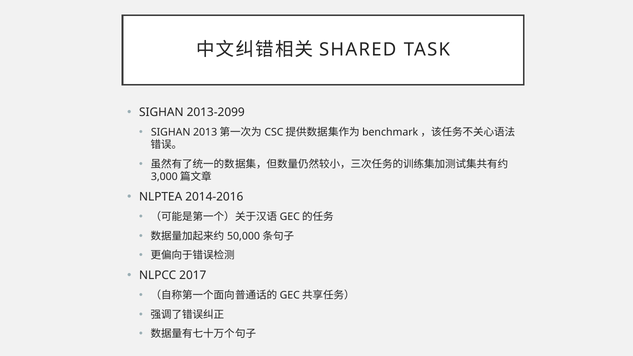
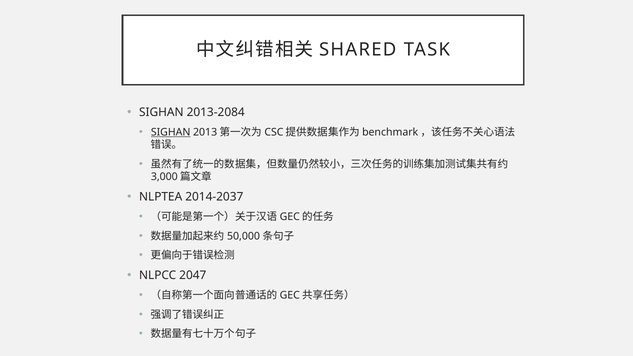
2013-2099: 2013-2099 -> 2013-2084
SIGHAN at (171, 132) underline: none -> present
2014-2016: 2014-2016 -> 2014-2037
2017: 2017 -> 2047
